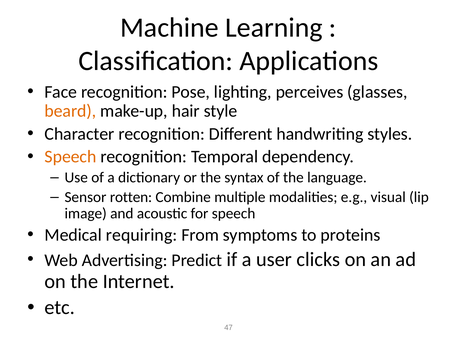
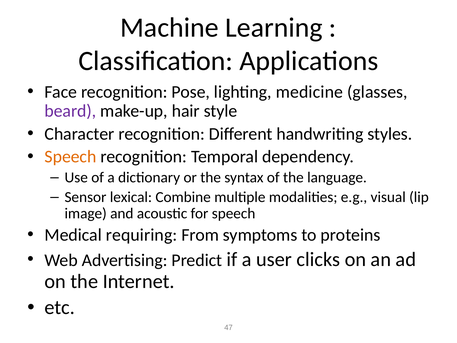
perceives: perceives -> medicine
beard colour: orange -> purple
rotten: rotten -> lexical
